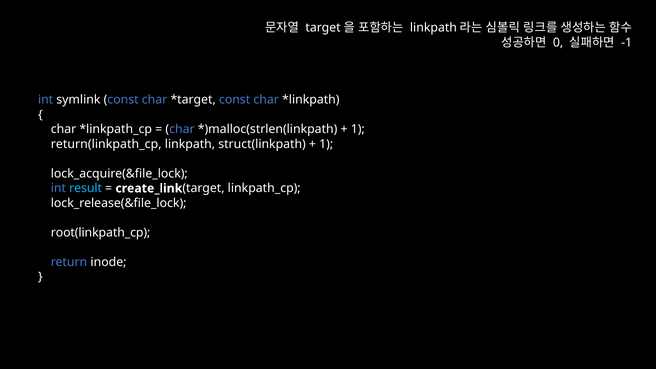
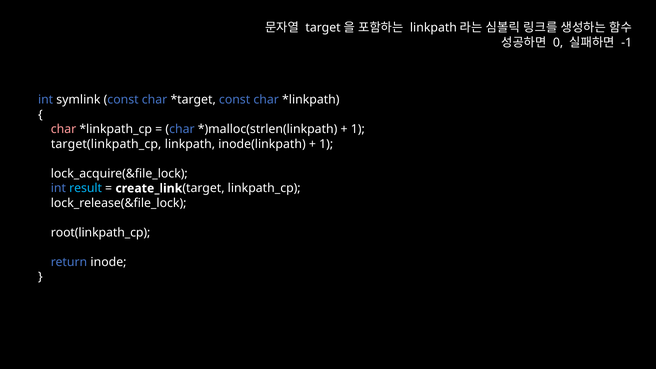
char at (64, 129) colour: white -> pink
return(linkpath_cp: return(linkpath_cp -> target(linkpath_cp
struct(linkpath: struct(linkpath -> inode(linkpath
